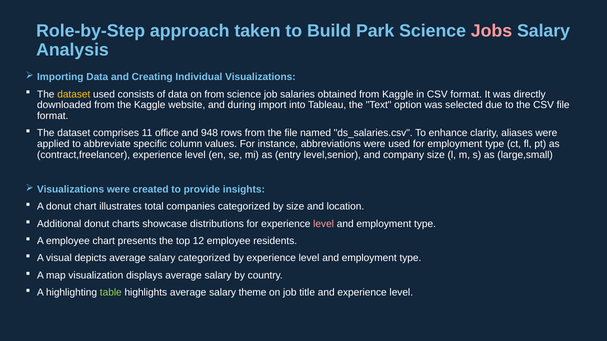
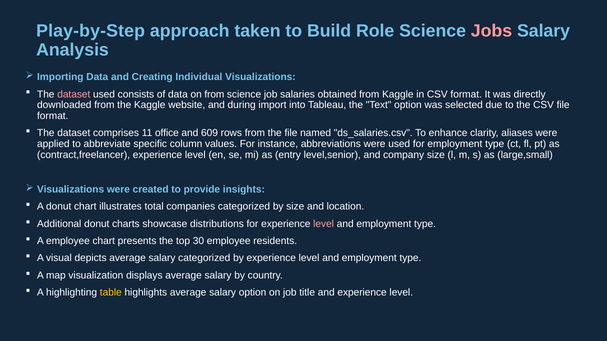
Role-by-Step: Role-by-Step -> Play-by-Step
Park: Park -> Role
dataset at (74, 94) colour: yellow -> pink
948: 948 -> 609
12: 12 -> 30
table colour: light green -> yellow
salary theme: theme -> option
